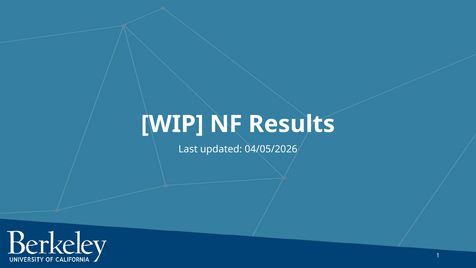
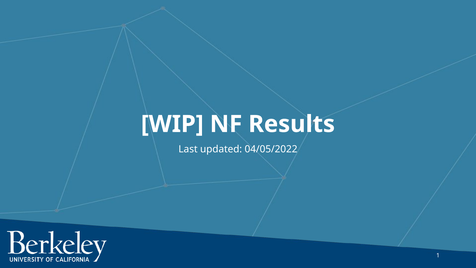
04/05/2026: 04/05/2026 -> 04/05/2022
